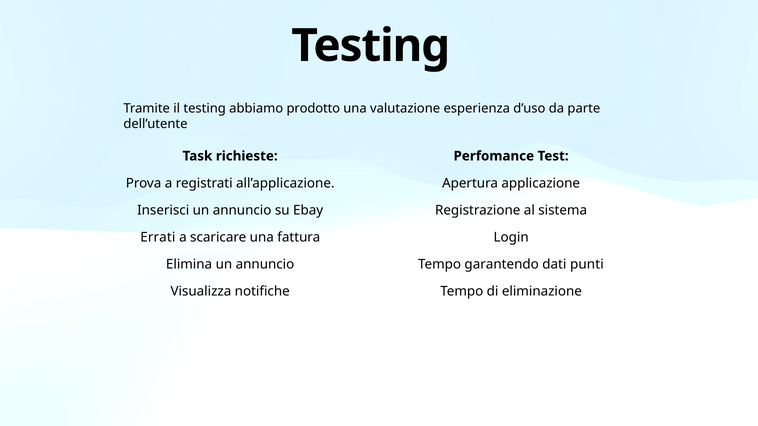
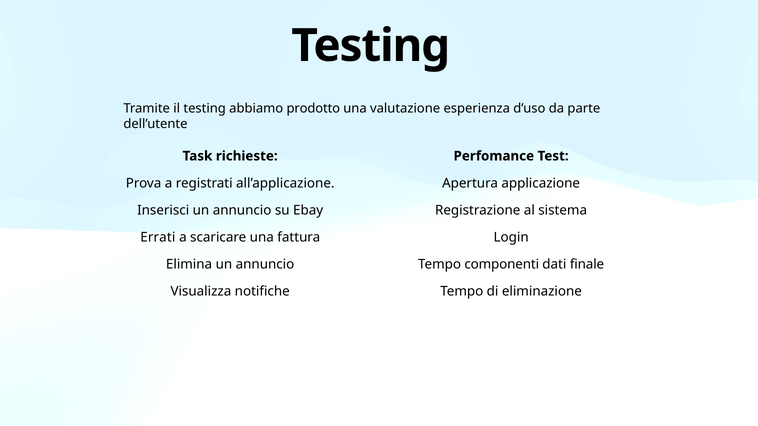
garantendo: garantendo -> componenti
punti: punti -> finale
